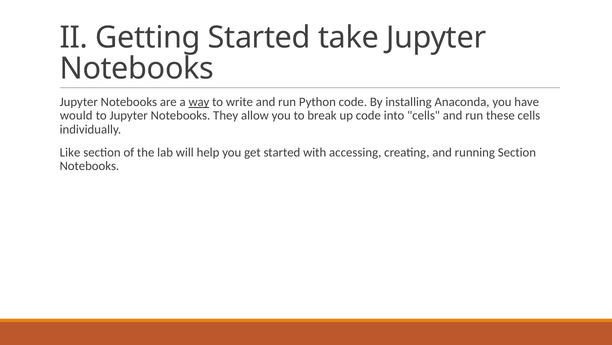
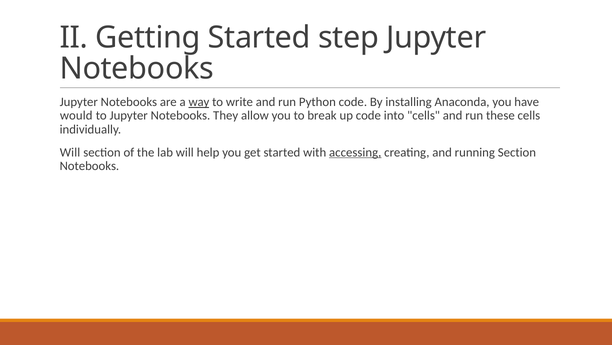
take: take -> step
Like at (70, 152): Like -> Will
accessing underline: none -> present
